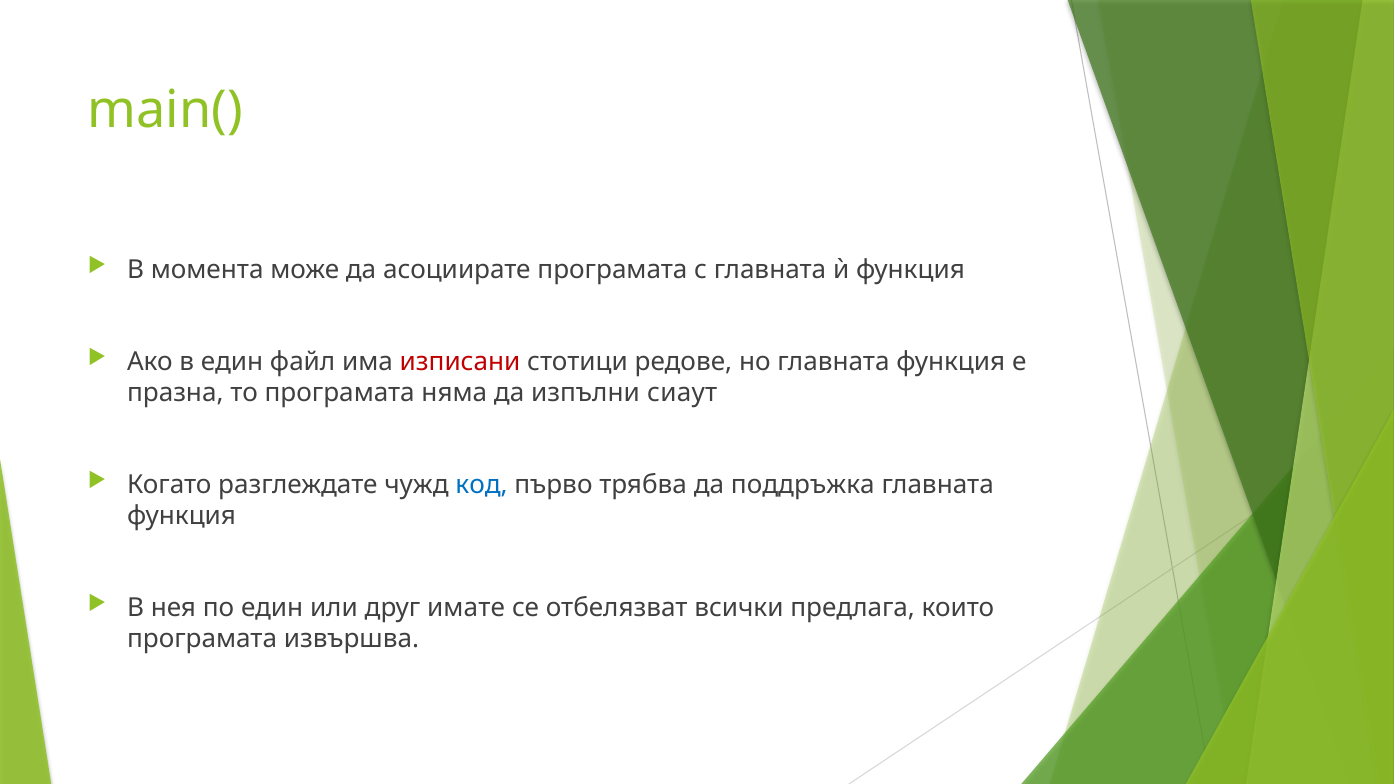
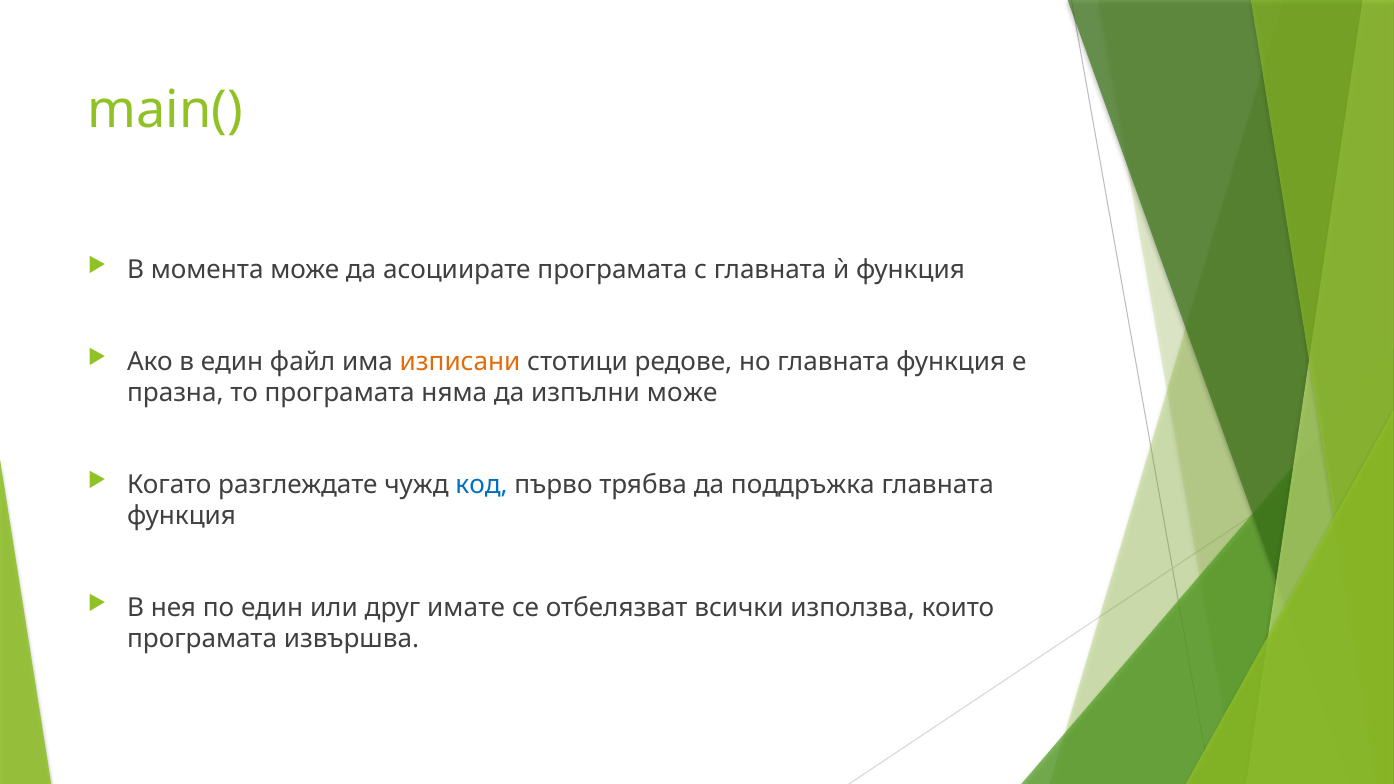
изписани colour: red -> orange
изпълни сиаут: сиаут -> може
предлага: предлага -> използва
